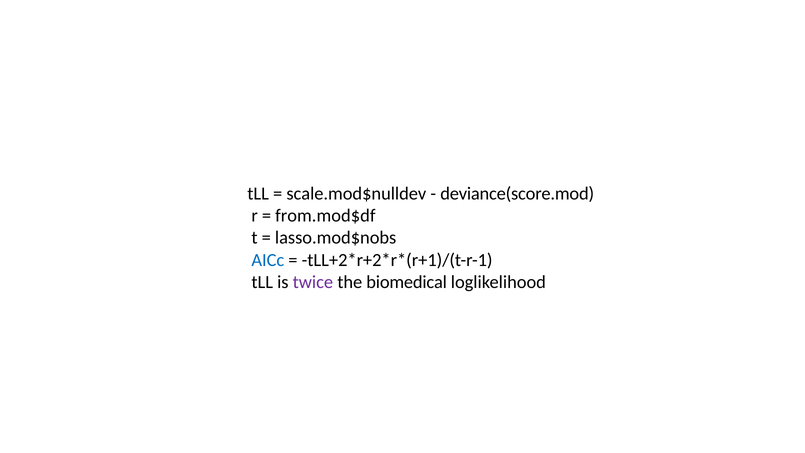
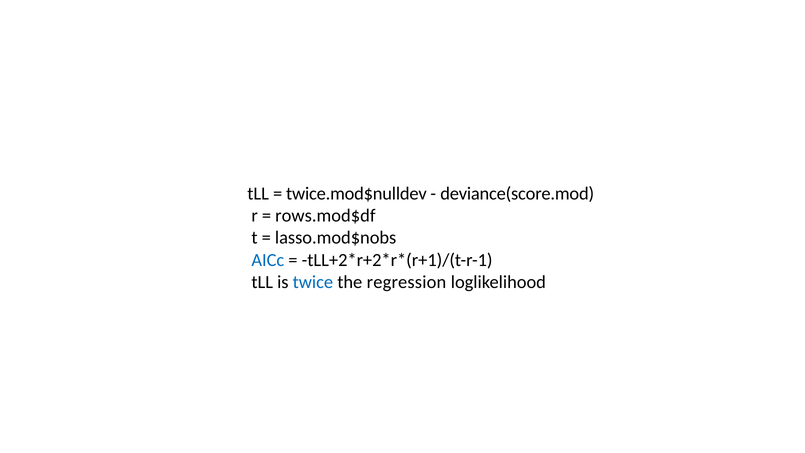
scale.mod$nulldev: scale.mod$nulldev -> twice.mod$nulldev
from.mod$df: from.mod$df -> rows.mod$df
twice colour: purple -> blue
biomedical: biomedical -> regression
